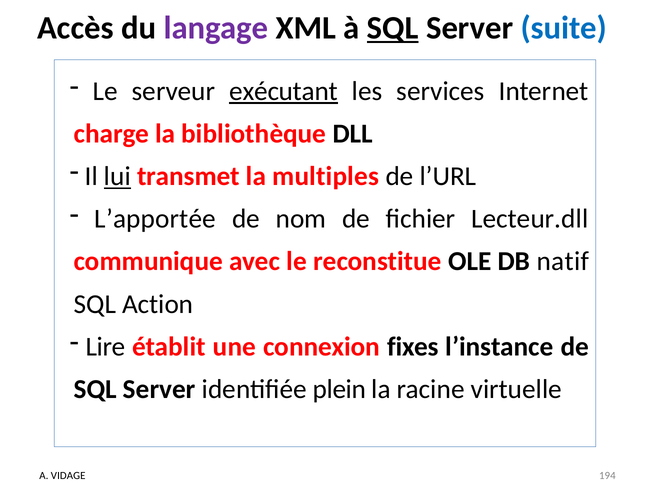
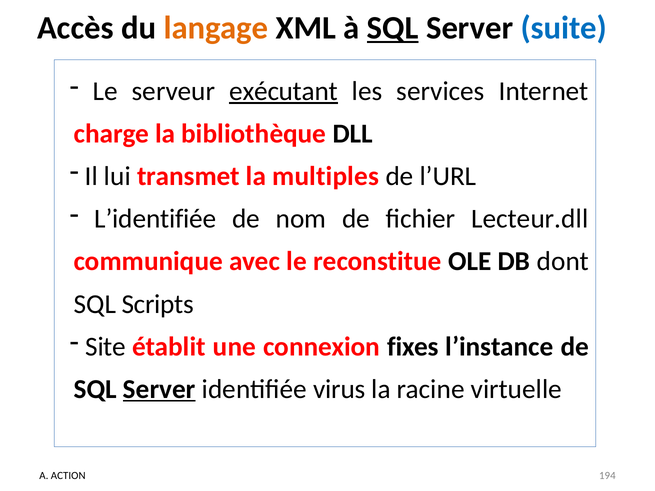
langage colour: purple -> orange
lui underline: present -> none
L’apportée: L’apportée -> L’identifiée
natif: natif -> dont
Action: Action -> Scripts
Lire: Lire -> Site
Server at (159, 389) underline: none -> present
plein: plein -> virus
VIDAGE: VIDAGE -> ACTION
